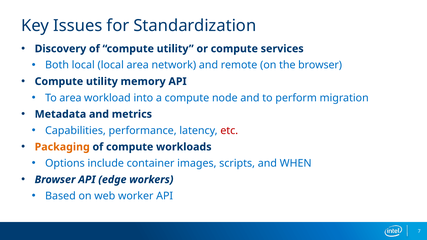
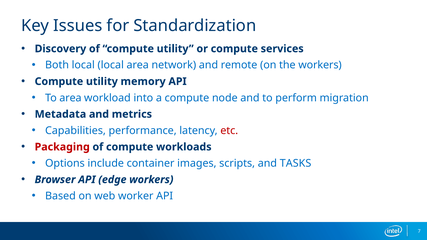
the browser: browser -> workers
Packaging colour: orange -> red
WHEN: WHEN -> TASKS
